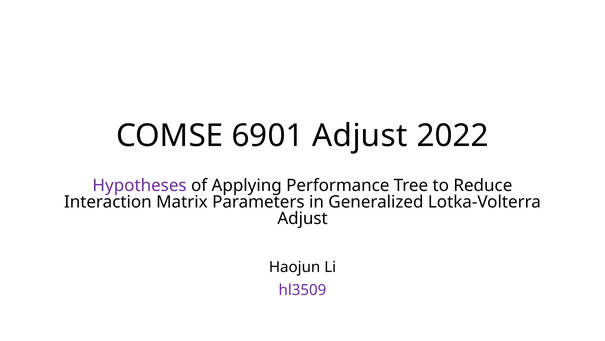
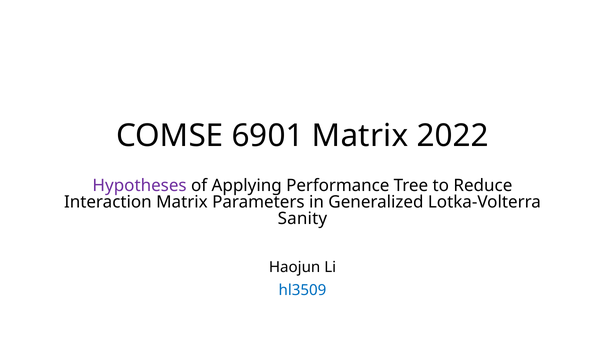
6901 Adjust: Adjust -> Matrix
Adjust at (303, 218): Adjust -> Sanity
hl3509 colour: purple -> blue
